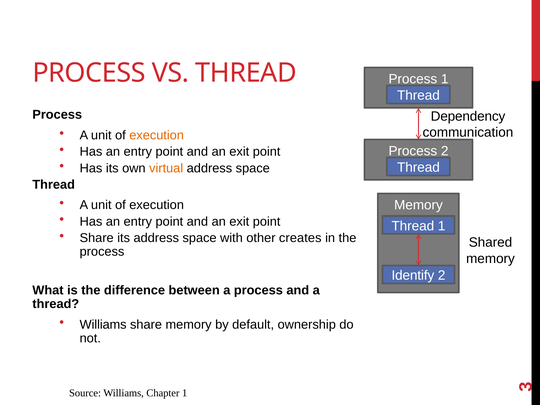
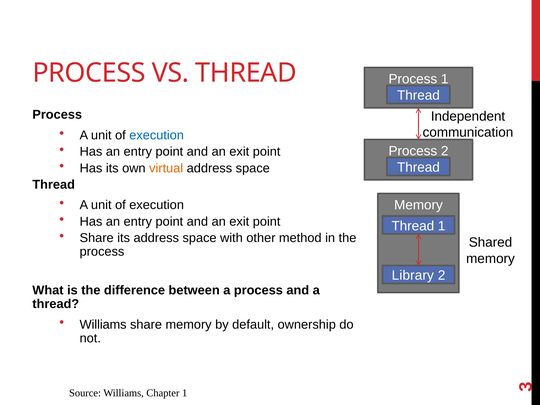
Dependency: Dependency -> Independent
execution at (157, 135) colour: orange -> blue
creates: creates -> method
Identify: Identify -> Library
